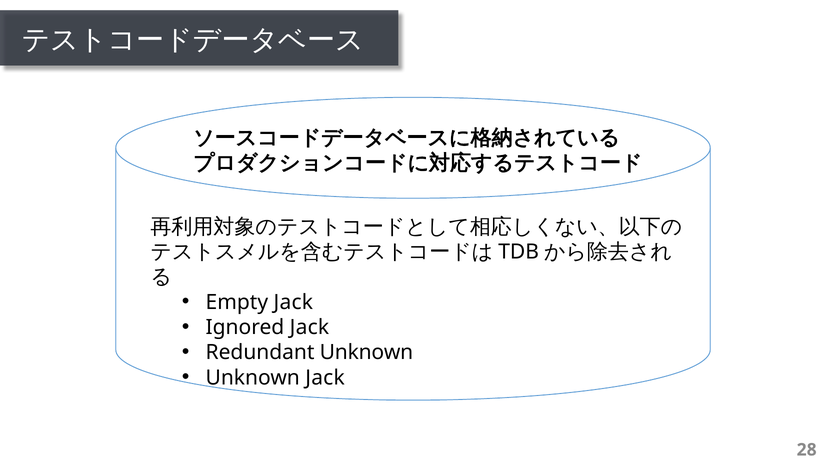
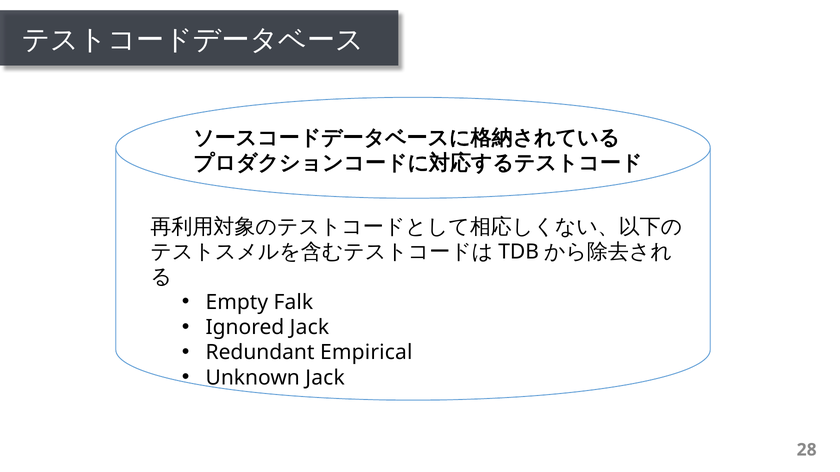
Empty Jack: Jack -> Falk
Redundant Unknown: Unknown -> Empirical
